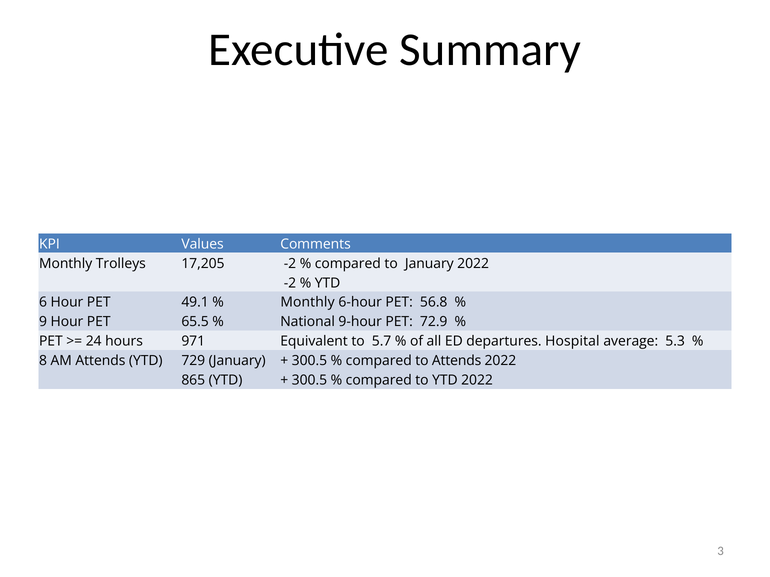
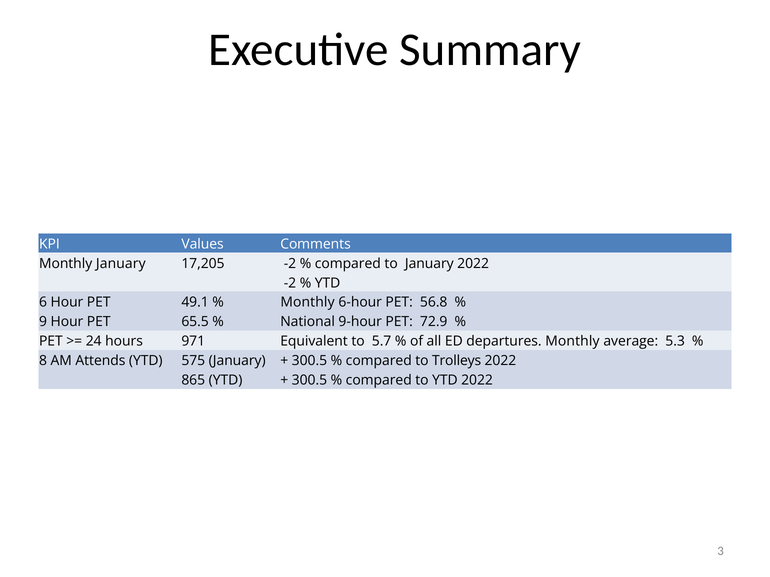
Monthly Trolleys: Trolleys -> January
departures Hospital: Hospital -> Monthly
729: 729 -> 575
to Attends: Attends -> Trolleys
